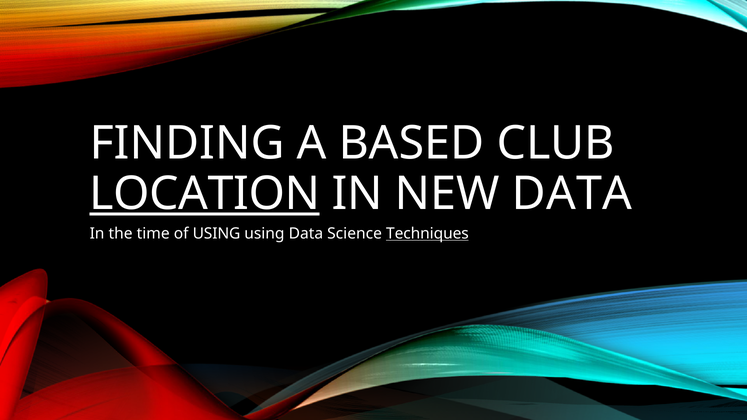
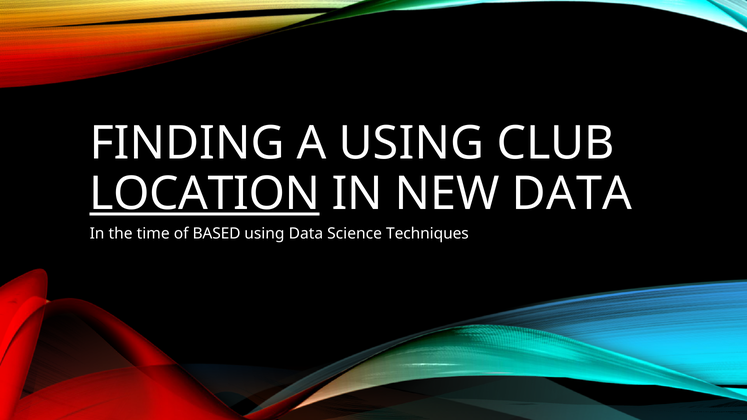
A BASED: BASED -> USING
of USING: USING -> BASED
Techniques underline: present -> none
